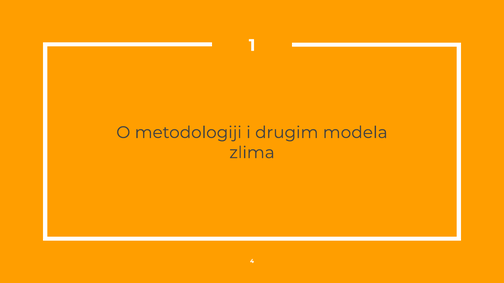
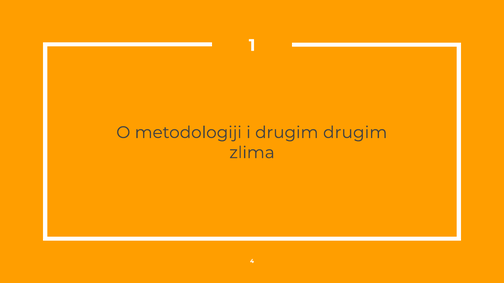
drugim modela: modela -> drugim
